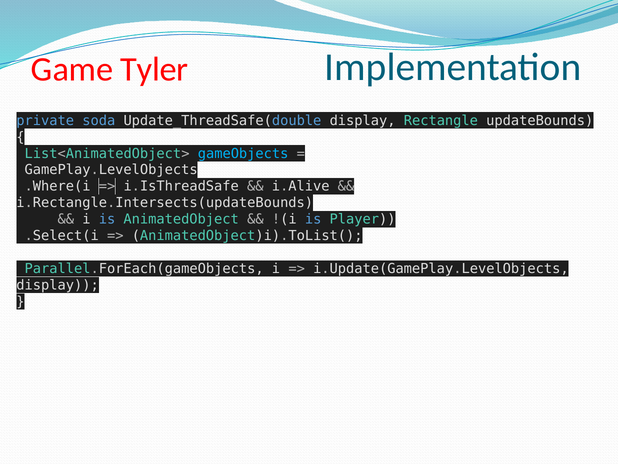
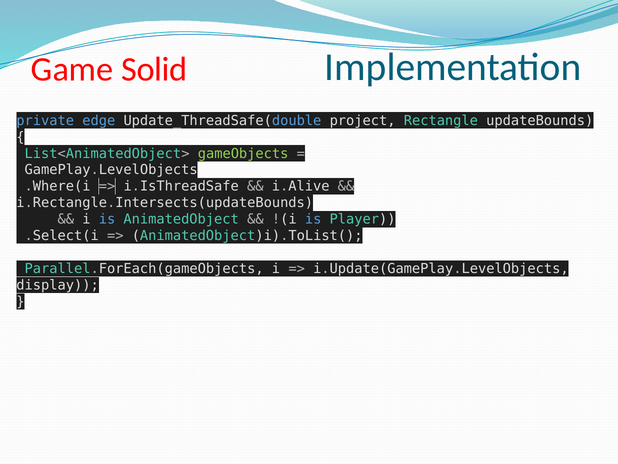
Tyler: Tyler -> Solid
soda: soda -> edge
Update_ThreadSafe(double display: display -> project
gameObjects colour: light blue -> light green
